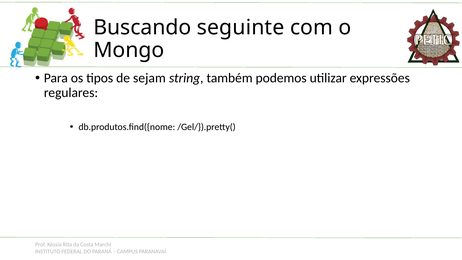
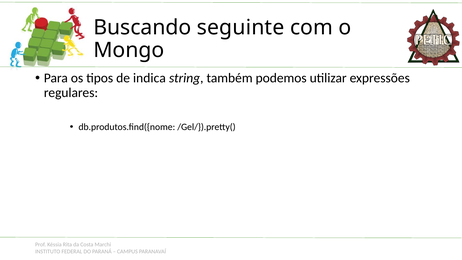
sejam: sejam -> indica
